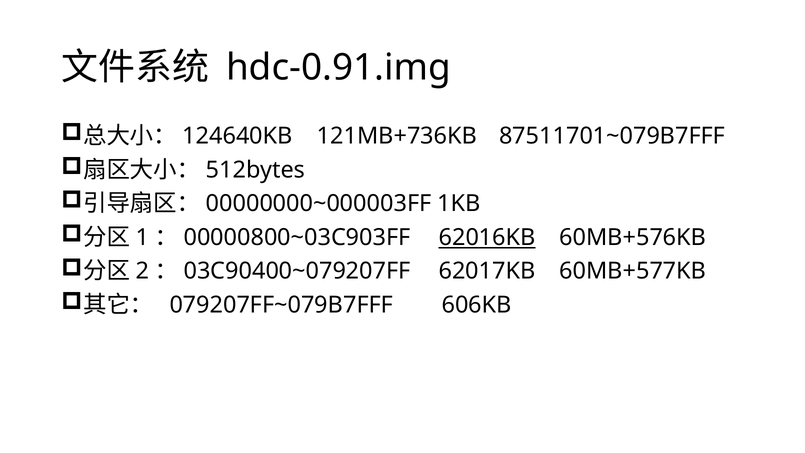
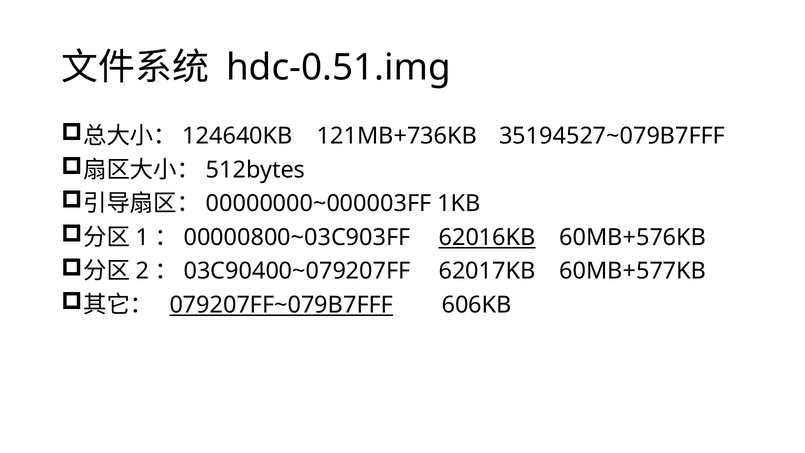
hdc-0.91.img: hdc-0.91.img -> hdc-0.51.img
87511701~079B7FFF: 87511701~079B7FFF -> 35194527~079B7FFF
079207FF~079B7FFF underline: none -> present
